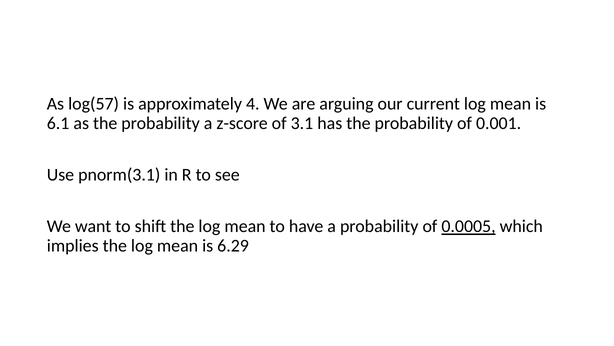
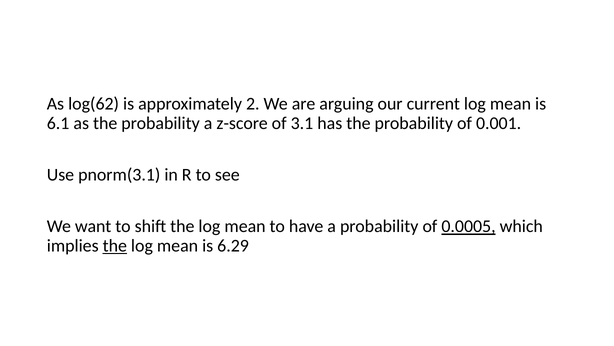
log(57: log(57 -> log(62
4: 4 -> 2
the at (115, 245) underline: none -> present
